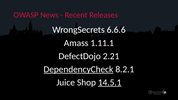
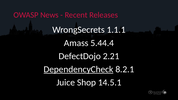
6.6.6: 6.6.6 -> 1.1.1
1.11.1: 1.11.1 -> 5.44.4
14.5.1 underline: present -> none
